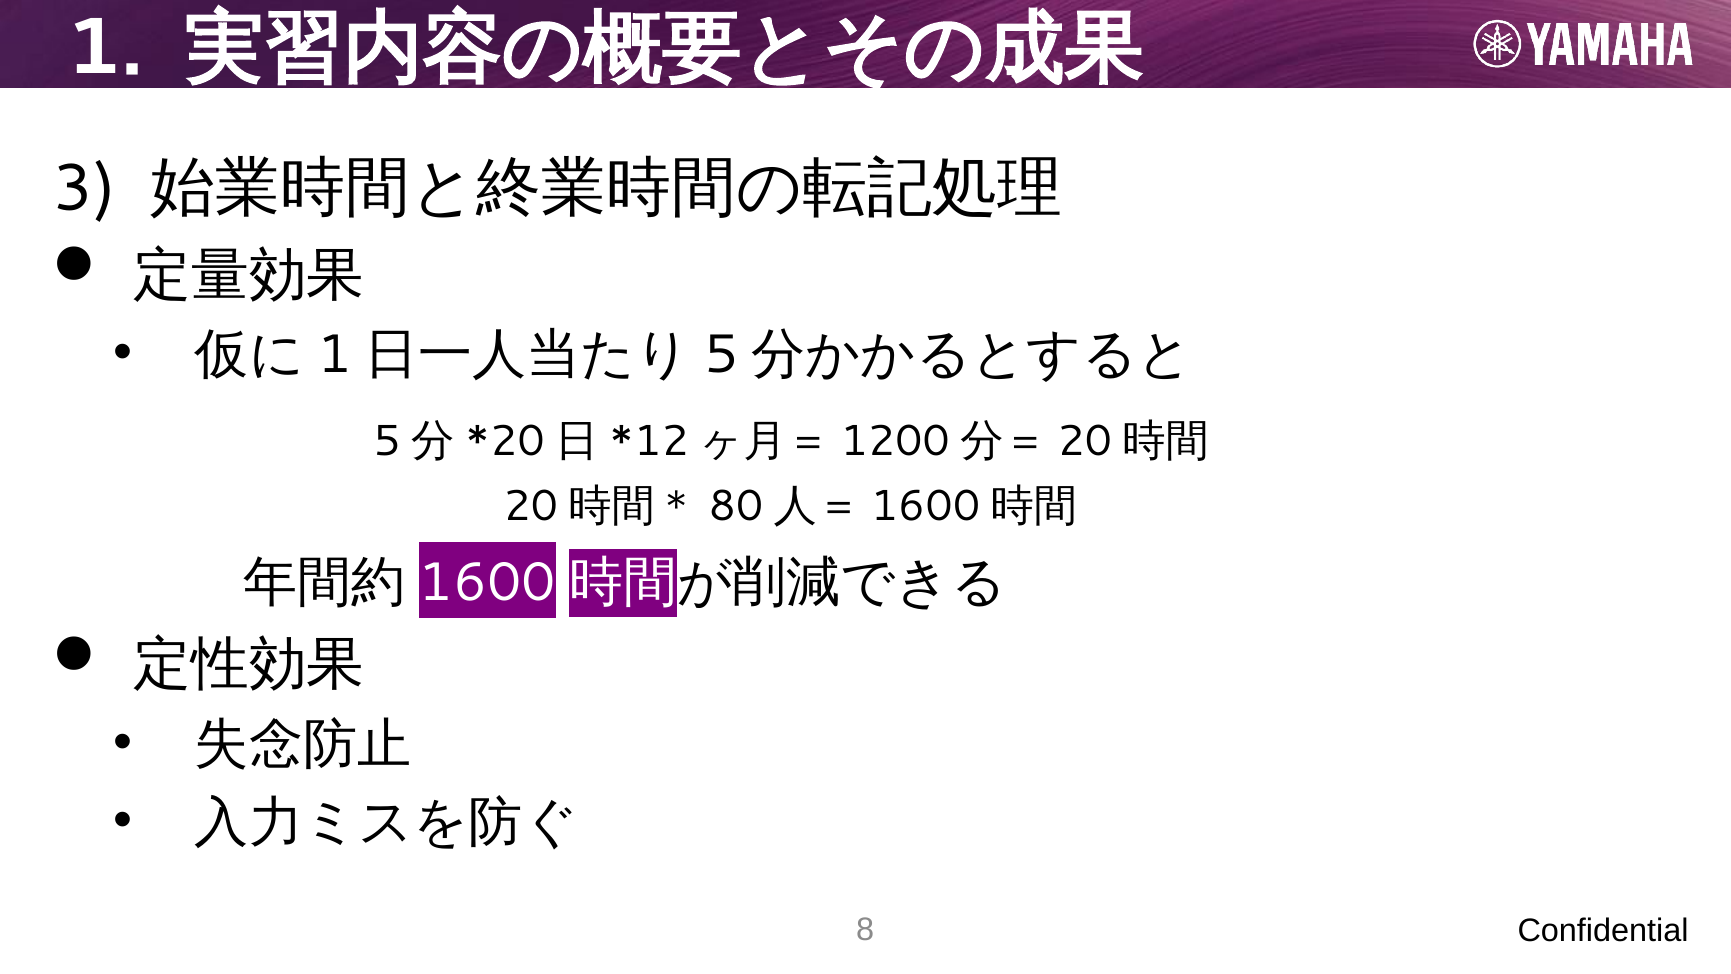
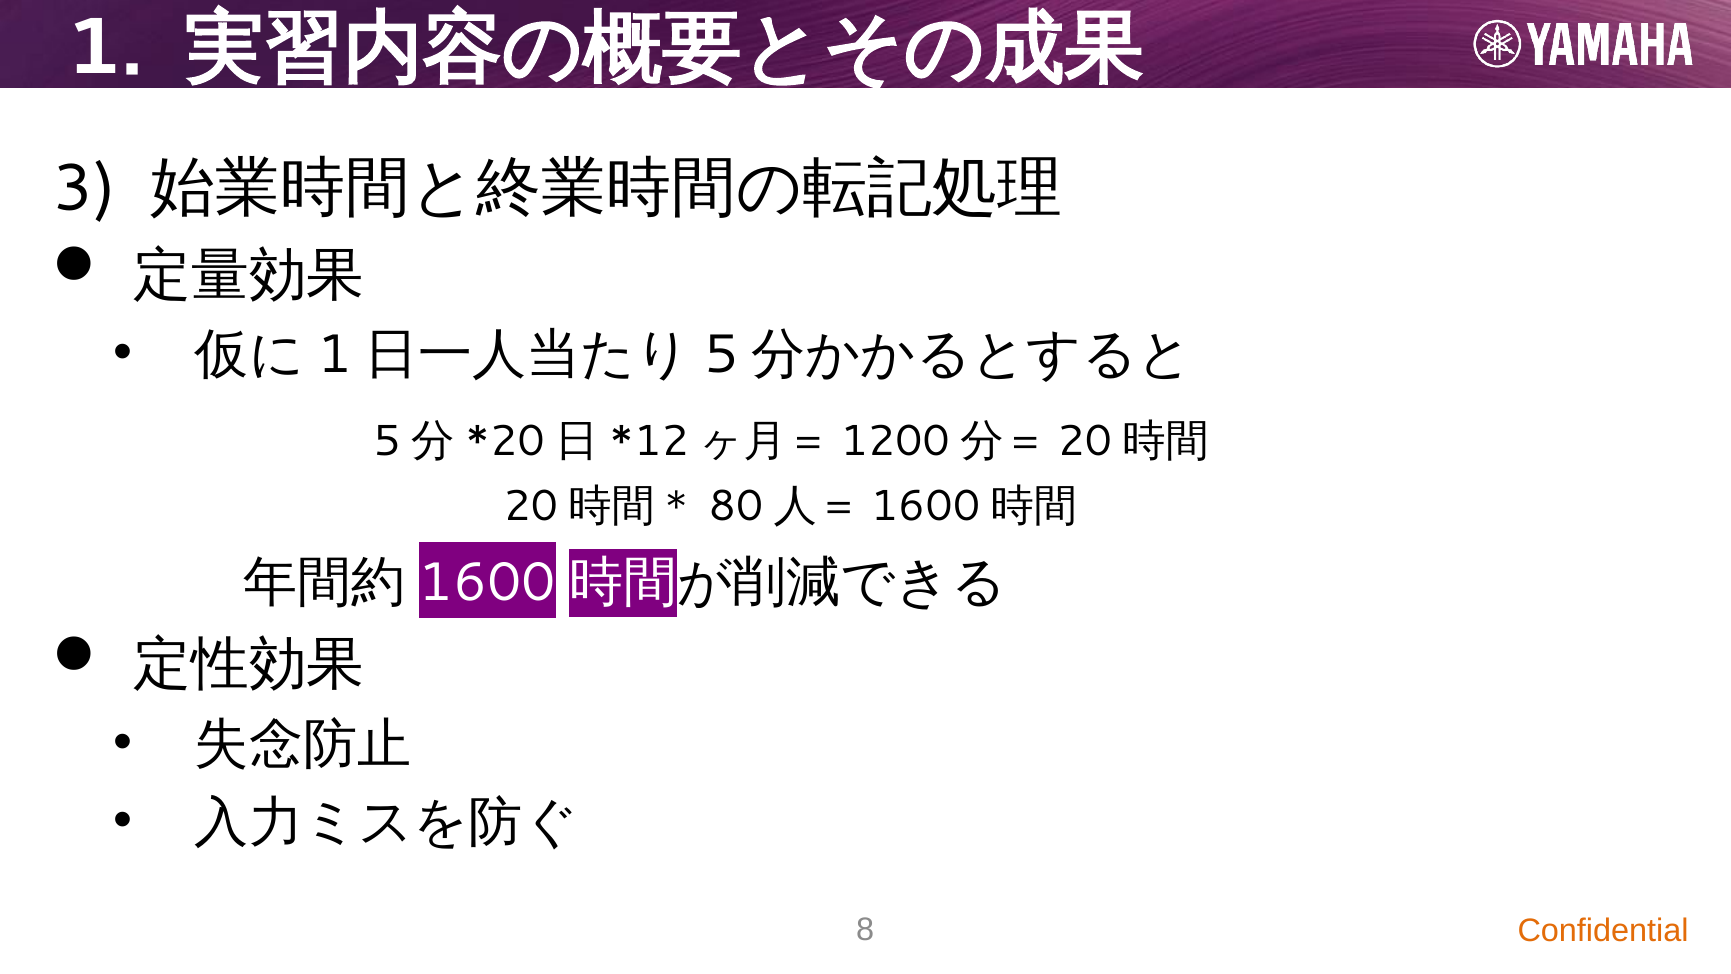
Confidential at (1603, 931) colour: black -> orange
